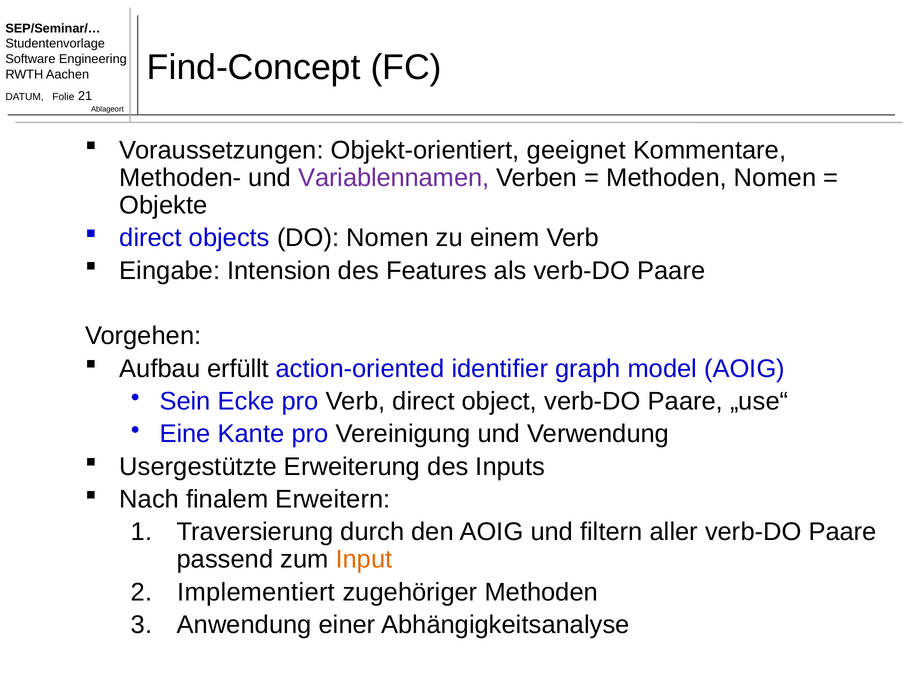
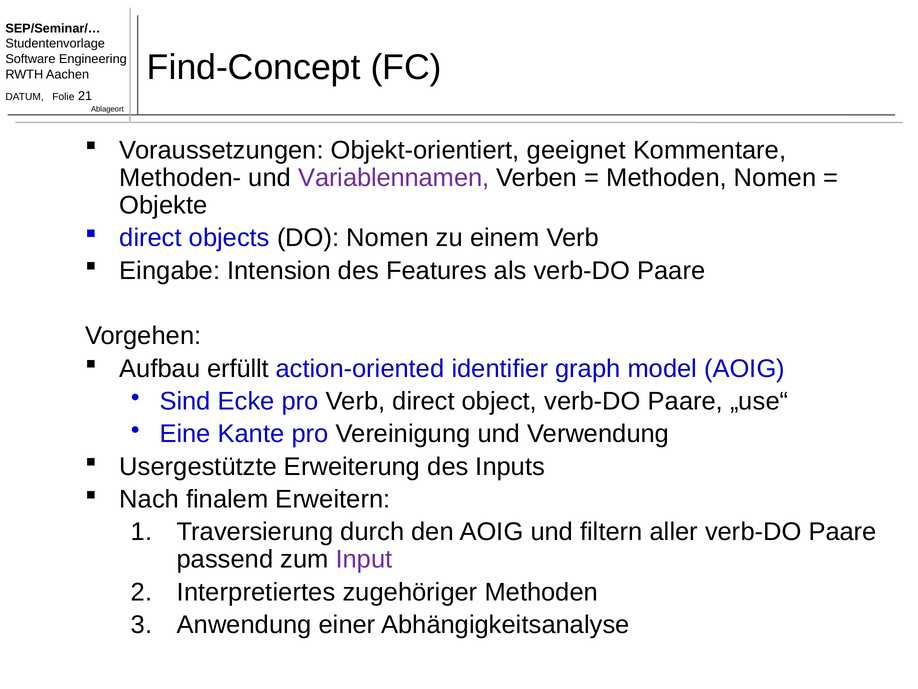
Sein: Sein -> Sind
Input colour: orange -> purple
Implementiert: Implementiert -> Interpretiertes
